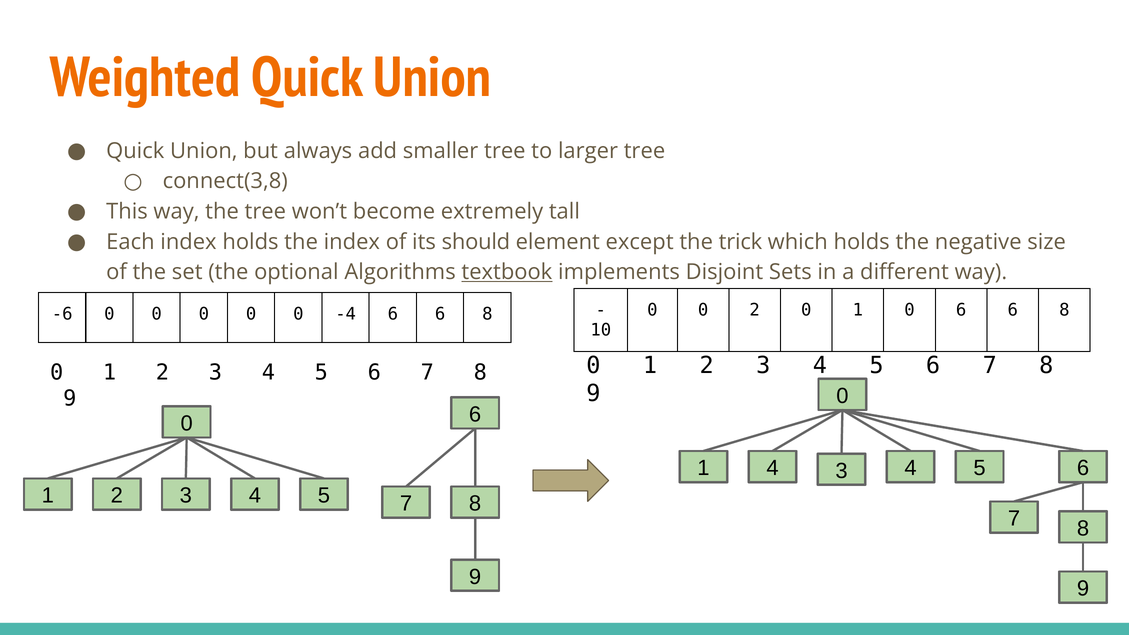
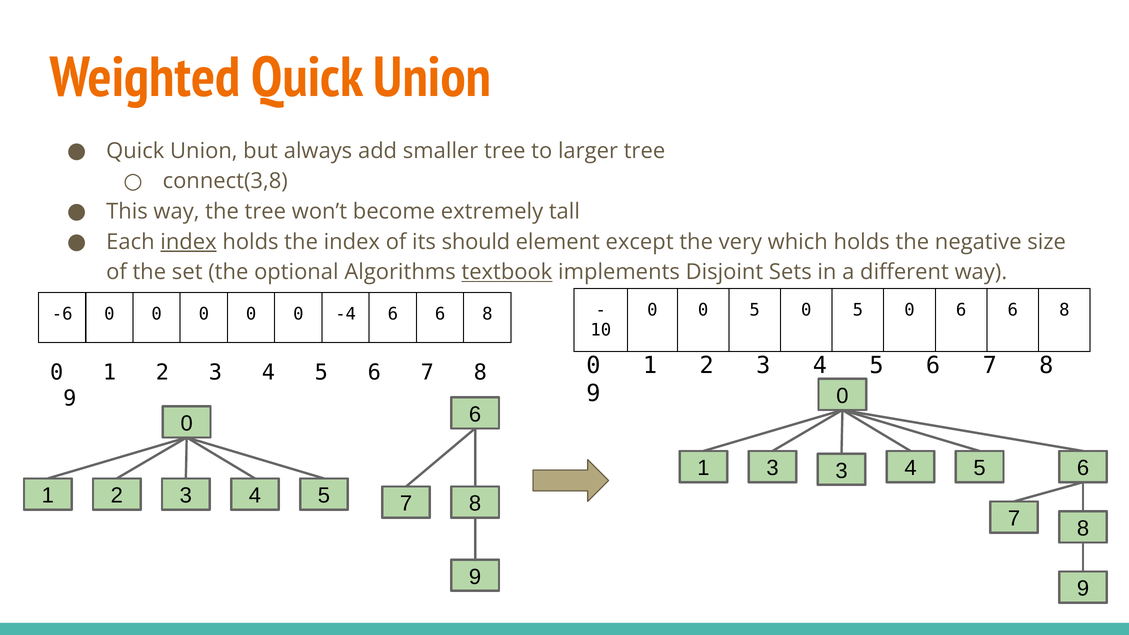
index at (188, 242) underline: none -> present
trick: trick -> very
0 0 2: 2 -> 5
1 at (858, 310): 1 -> 5
1 4: 4 -> 3
